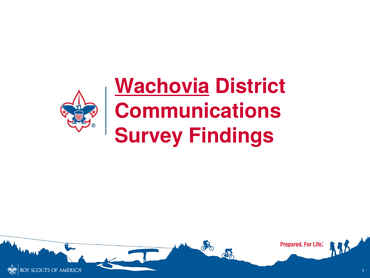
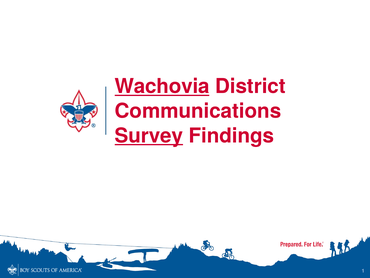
Survey underline: none -> present
